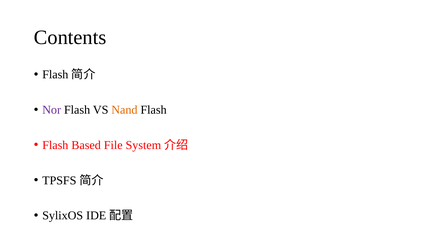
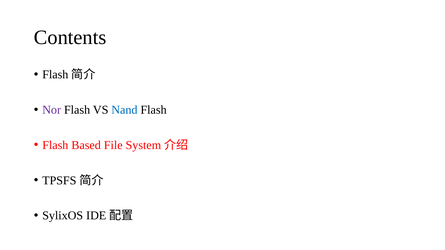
Nand colour: orange -> blue
